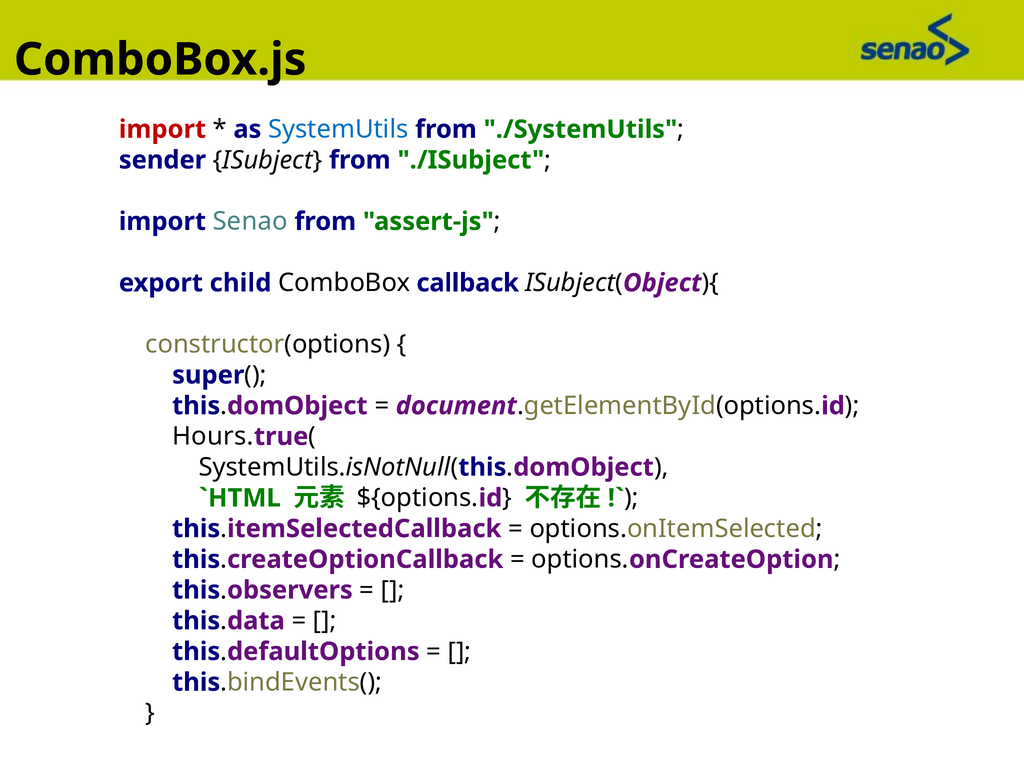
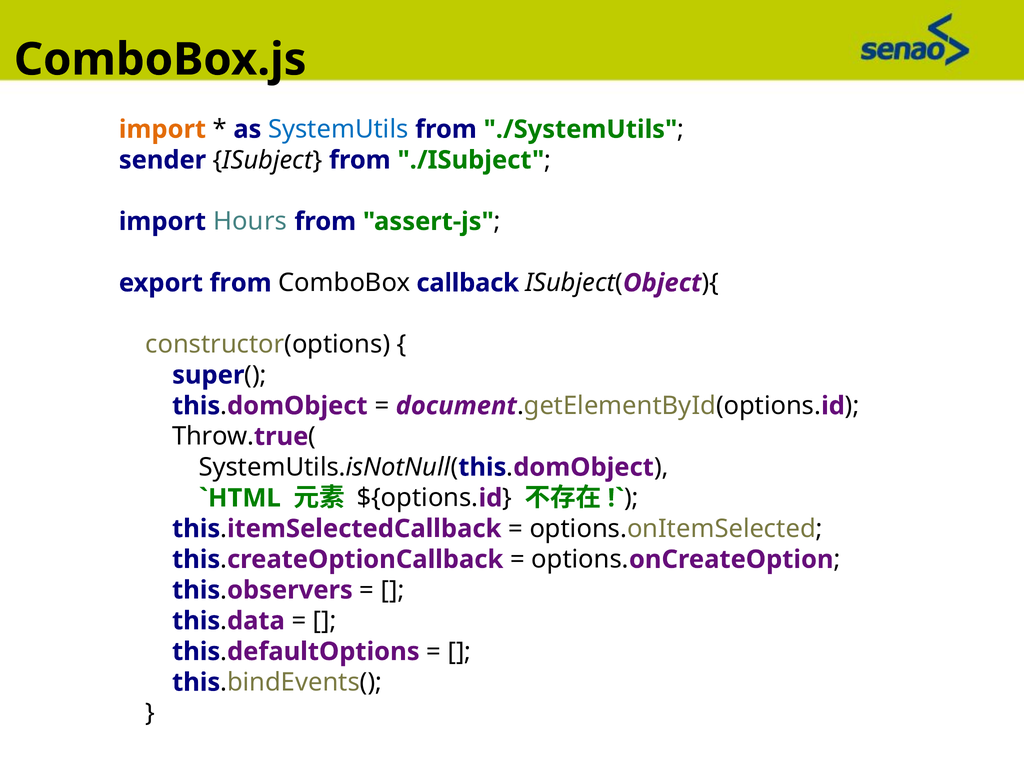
import at (162, 129) colour: red -> orange
Senao: Senao -> Hours
export child: child -> from
Hours: Hours -> Throw
